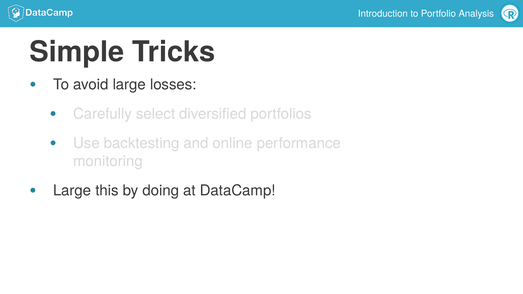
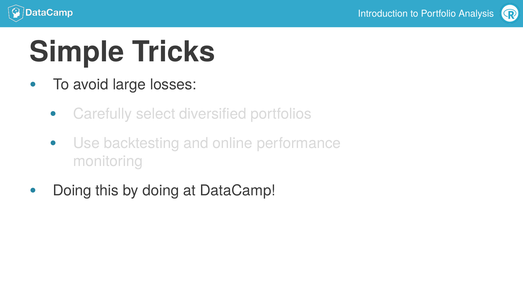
Large at (72, 191): Large -> Doing
